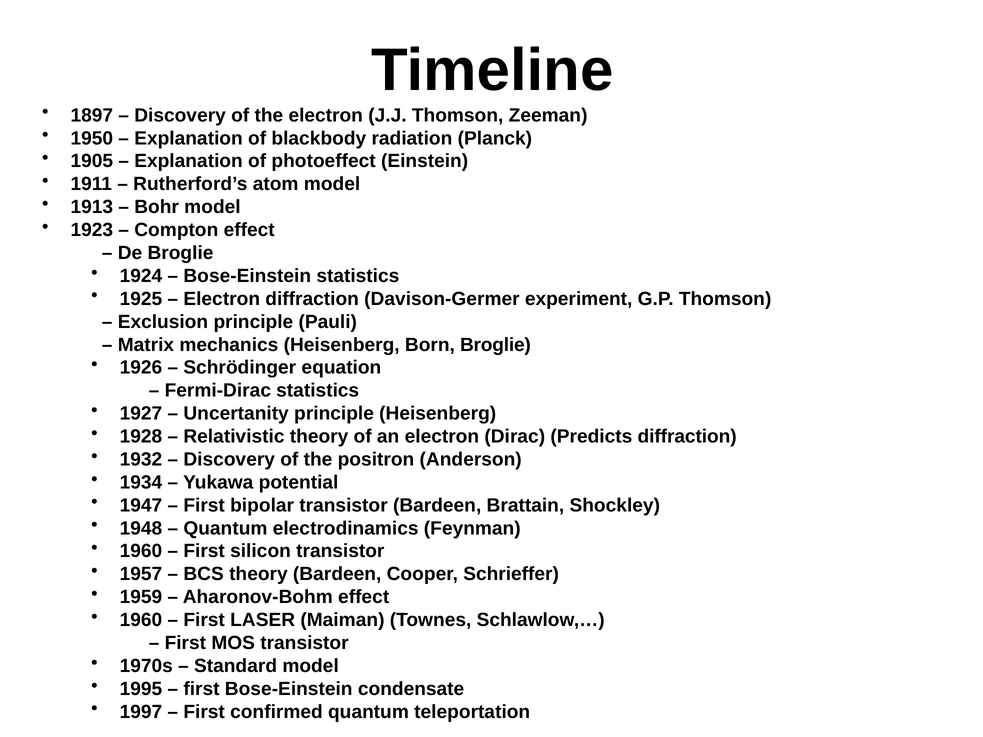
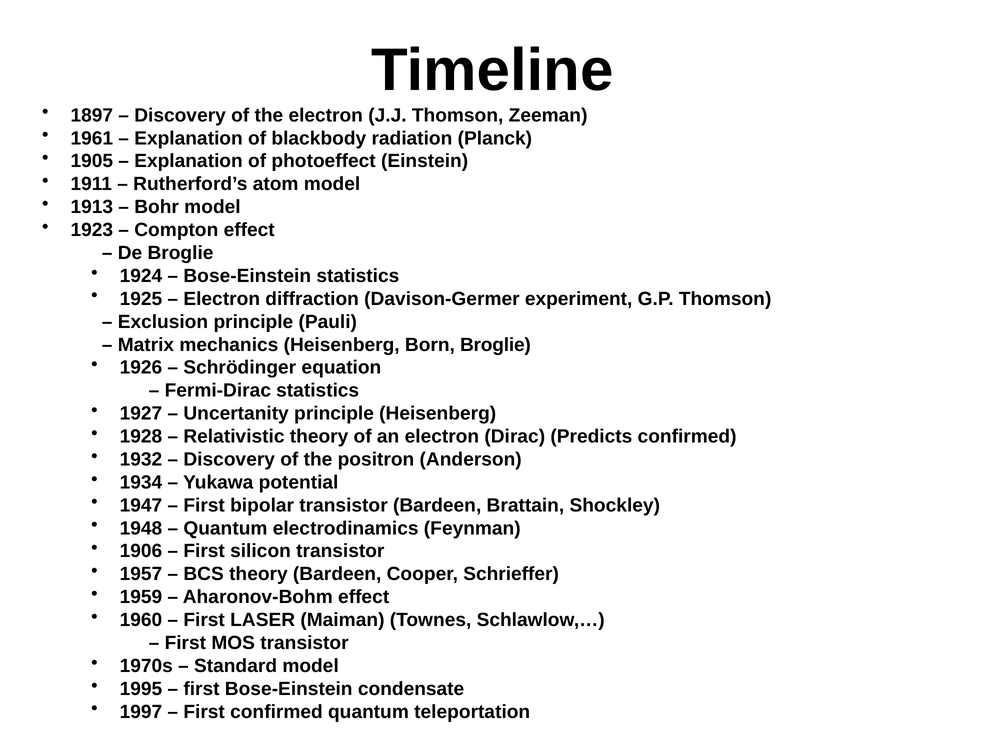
1950: 1950 -> 1961
Predicts diffraction: diffraction -> confirmed
1960 at (141, 551): 1960 -> 1906
